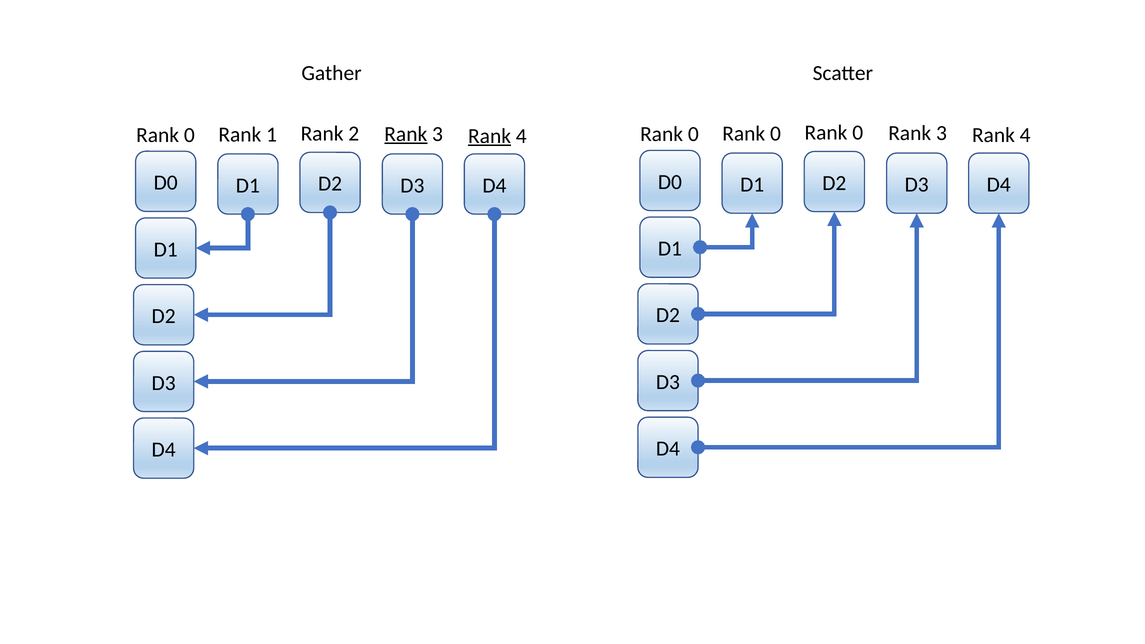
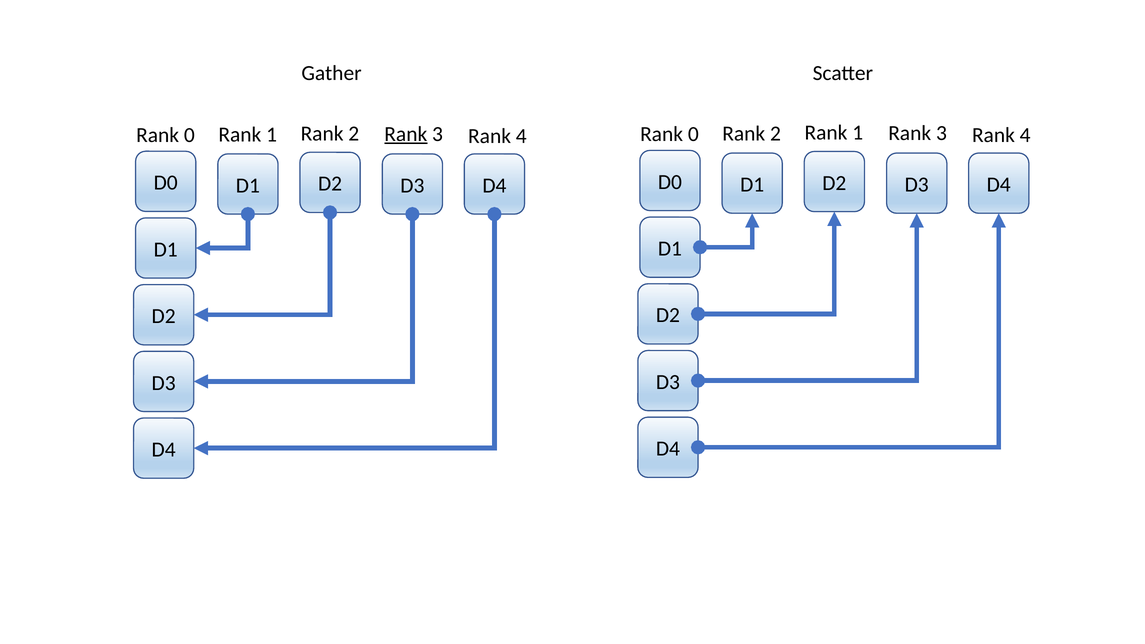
0 at (776, 134): 0 -> 2
0 at (858, 133): 0 -> 1
Rank at (490, 136) underline: present -> none
